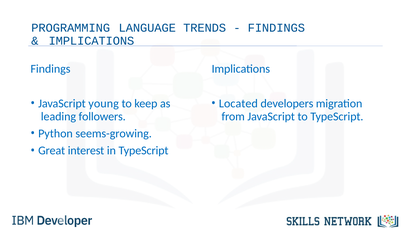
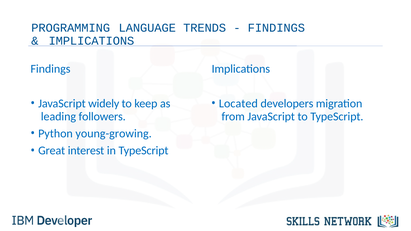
young: young -> widely
seems-growing: seems-growing -> young-growing
